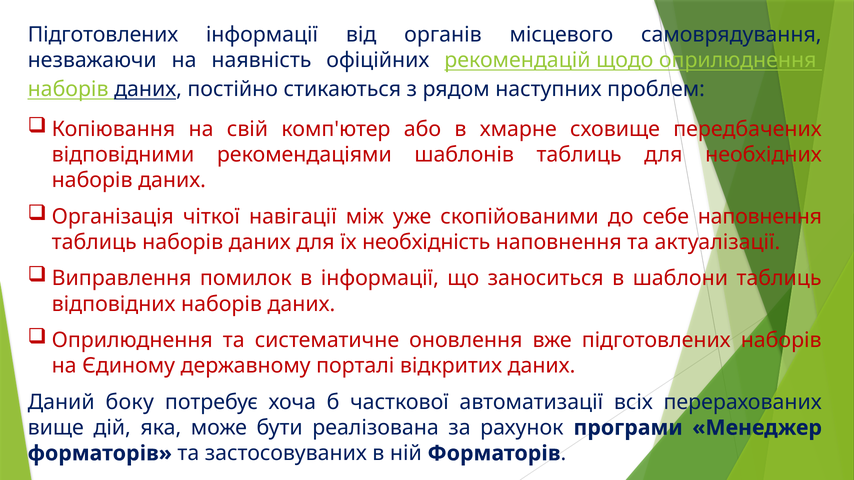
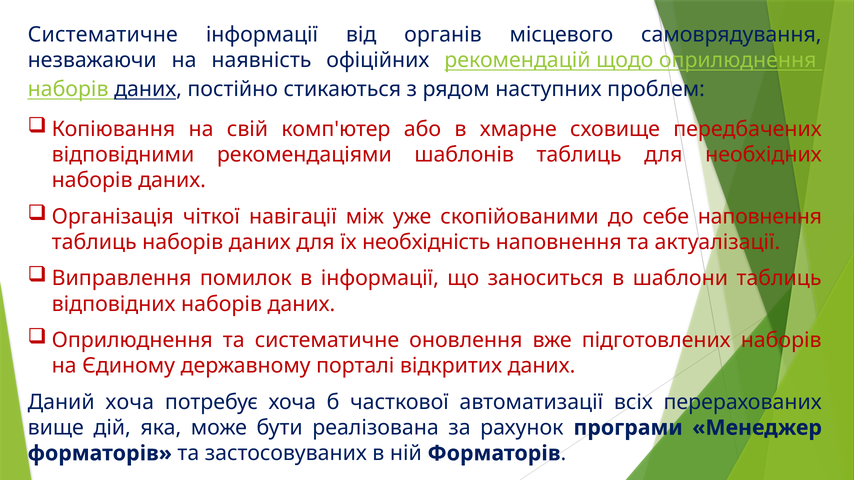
Підготовлених at (103, 35): Підготовлених -> Систематичне
Даний боку: боку -> хоча
